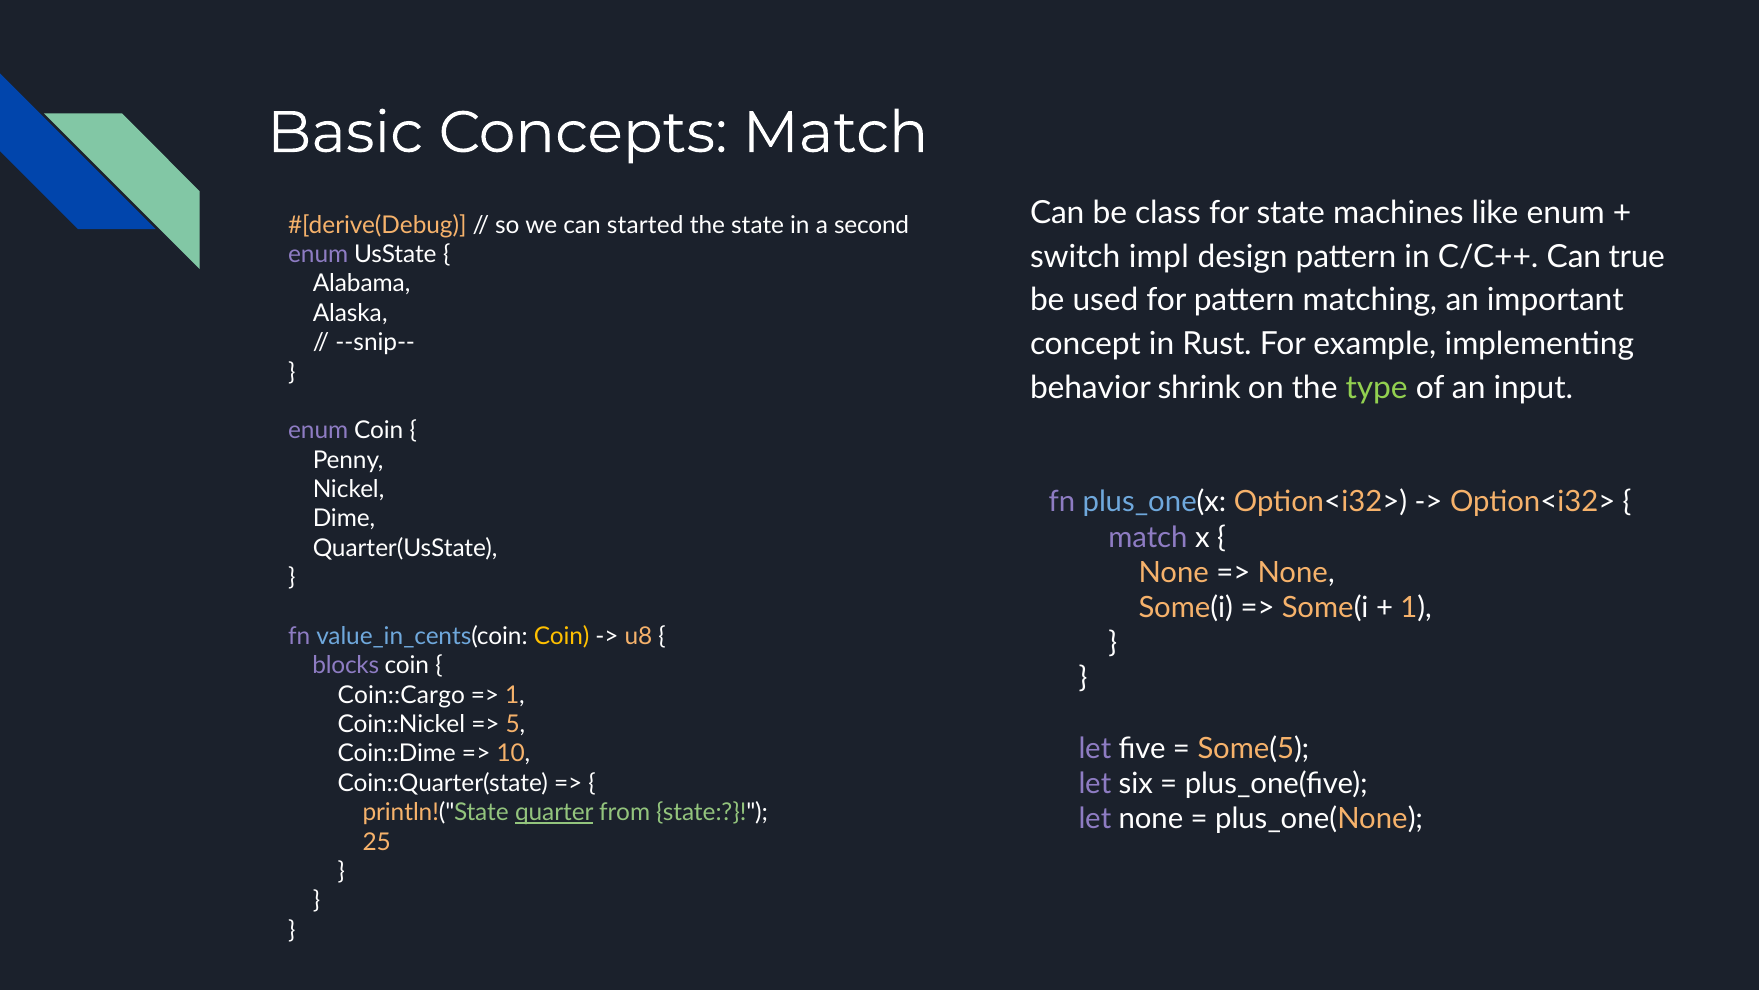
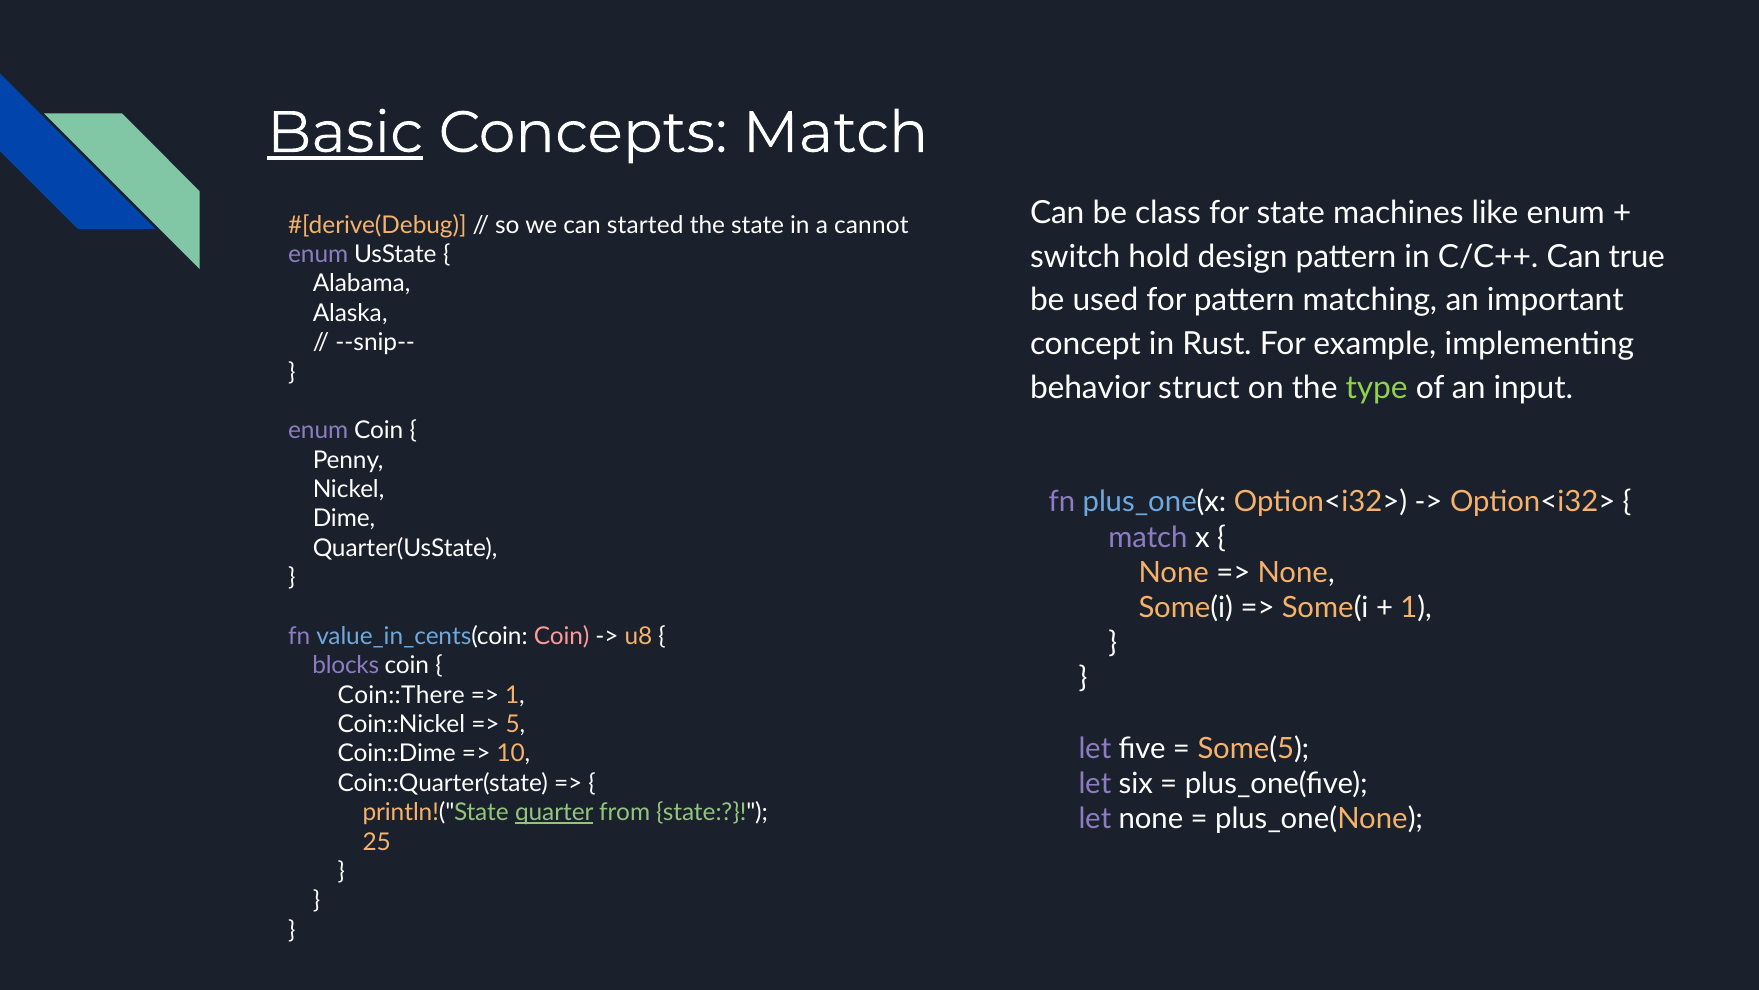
Basic underline: none -> present
second: second -> cannot
impl: impl -> hold
shrink: shrink -> struct
Coin at (562, 636) colour: yellow -> pink
Coin::Cargo: Coin::Cargo -> Coin::There
